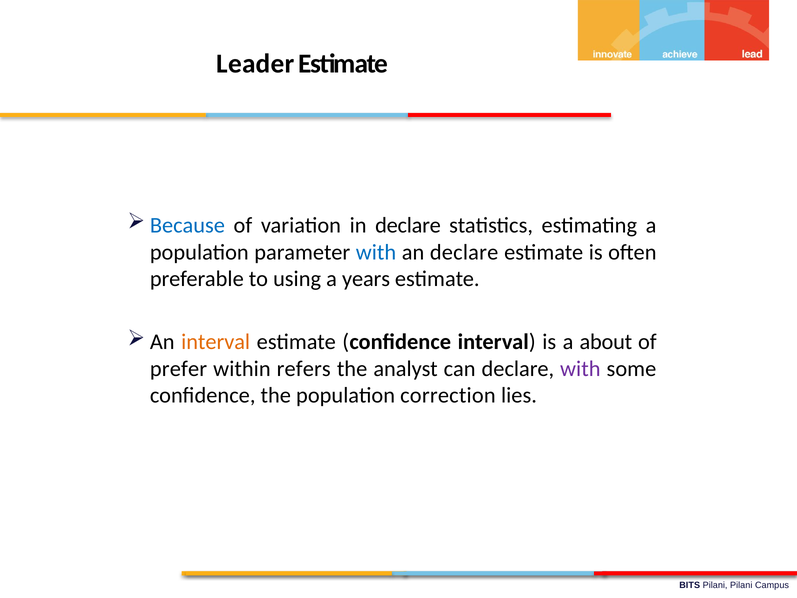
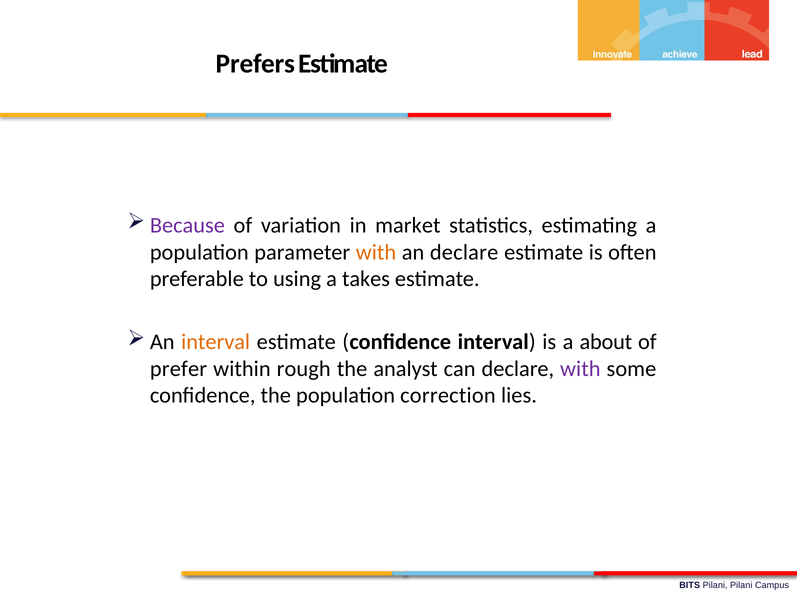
Leader: Leader -> Prefers
Because colour: blue -> purple
in declare: declare -> market
with at (376, 252) colour: blue -> orange
years: years -> takes
refers: refers -> rough
